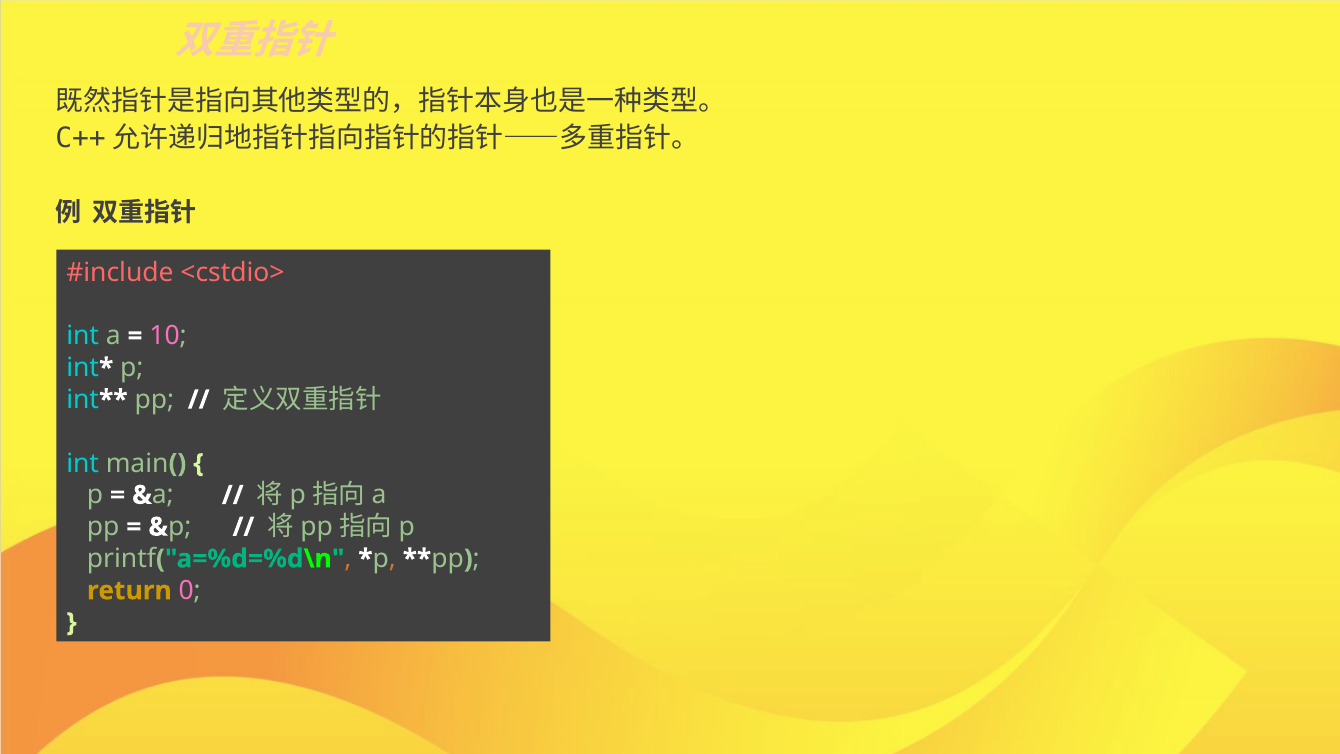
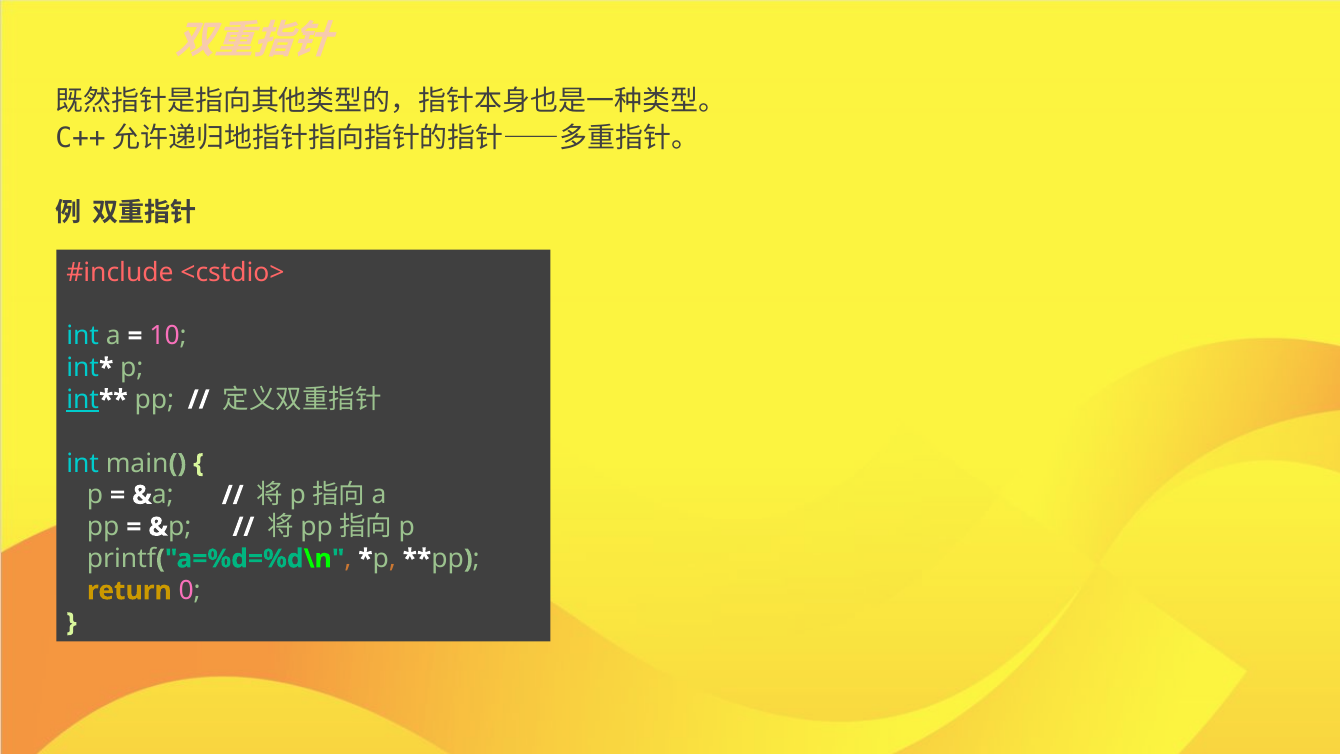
int at (83, 399) underline: none -> present
